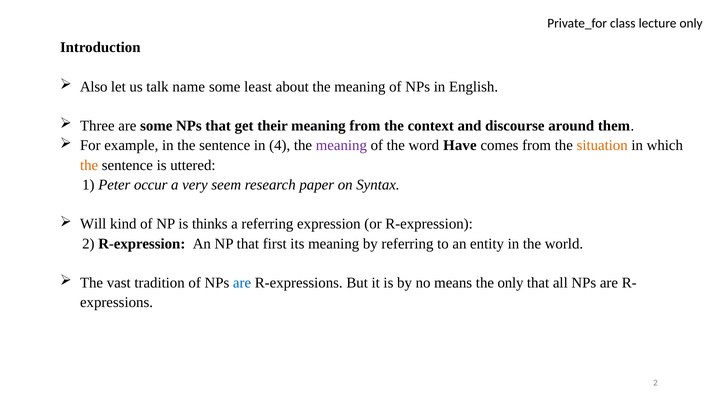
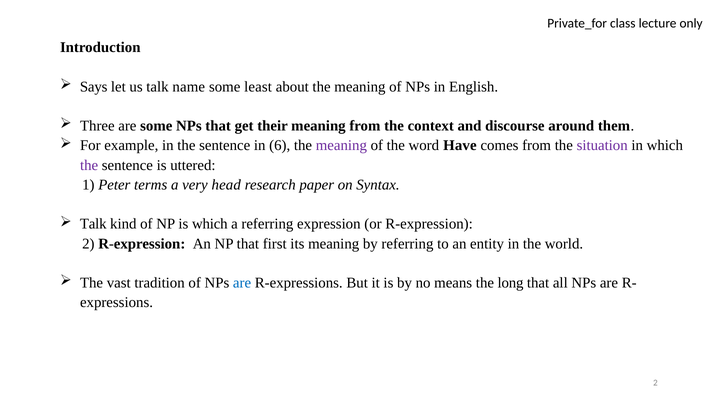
Also: Also -> Says
4: 4 -> 6
situation colour: orange -> purple
the at (89, 165) colour: orange -> purple
occur: occur -> terms
seem: seem -> head
Will at (93, 224): Will -> Talk
is thinks: thinks -> which
the only: only -> long
